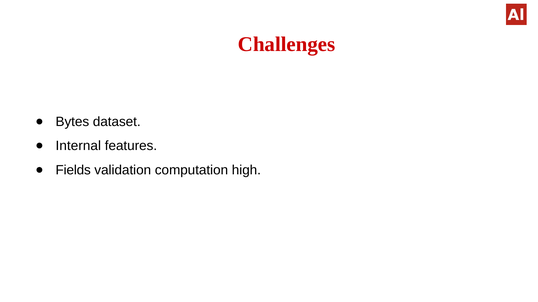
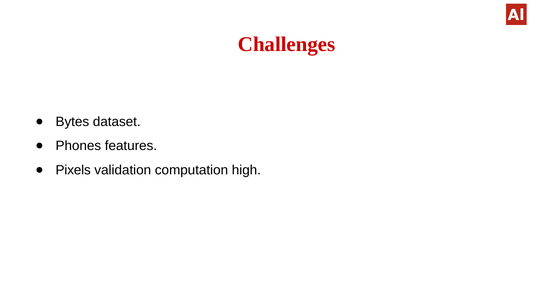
Internal: Internal -> Phones
Fields: Fields -> Pixels
